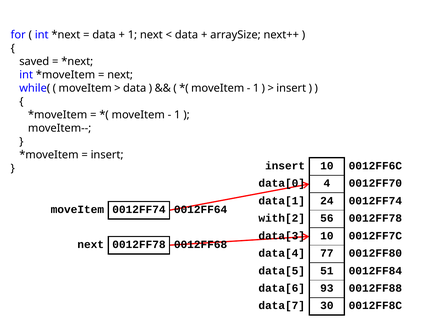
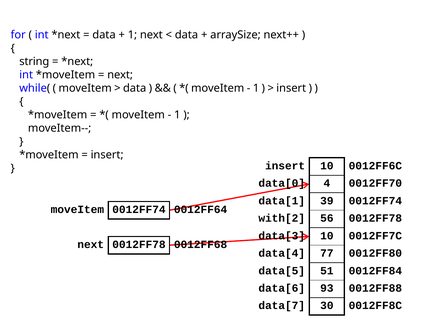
saved: saved -> string
24: 24 -> 39
